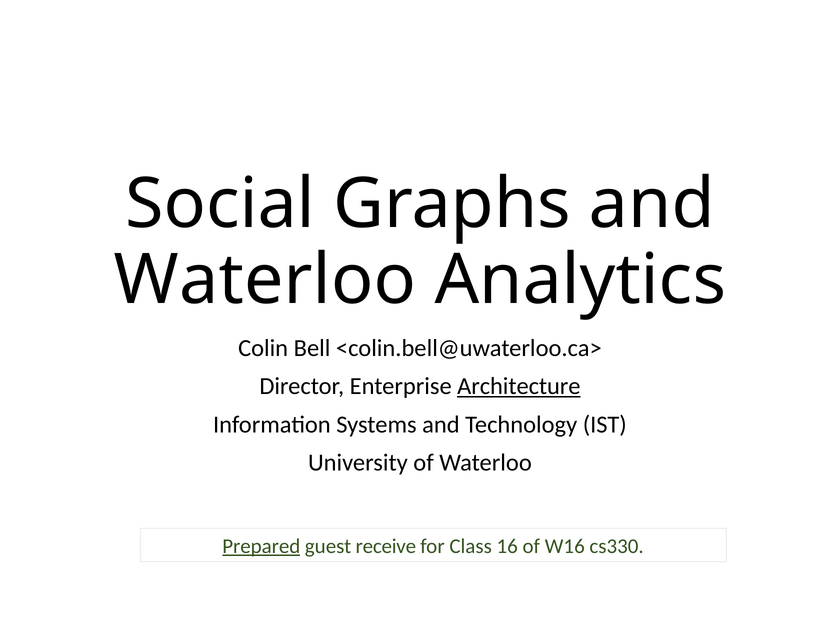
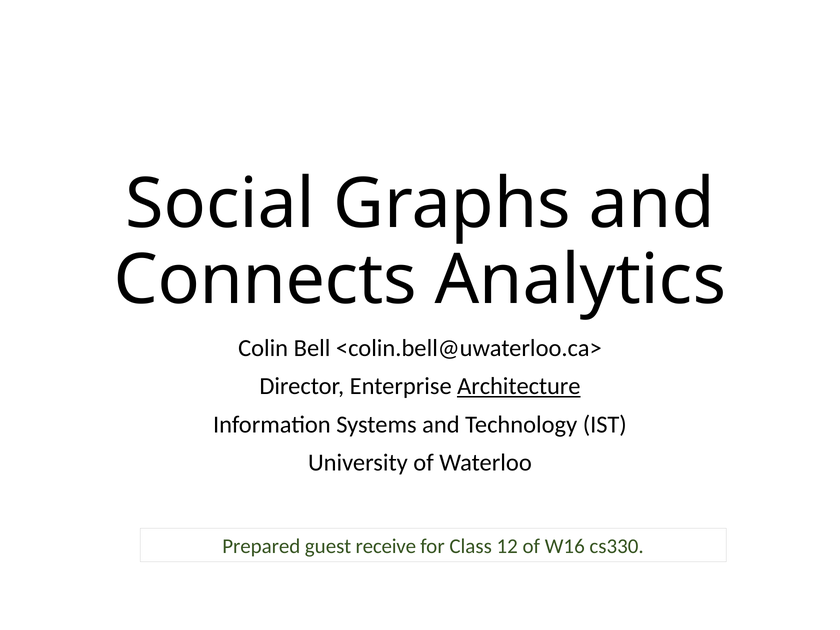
Waterloo at (265, 280): Waterloo -> Connects
Prepared underline: present -> none
16: 16 -> 12
